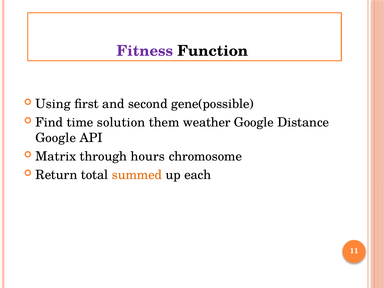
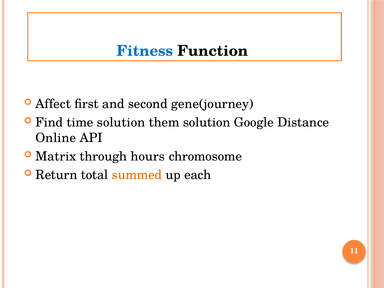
Fitness colour: purple -> blue
Using: Using -> Affect
gene(possible: gene(possible -> gene(journey
them weather: weather -> solution
Google at (56, 138): Google -> Online
